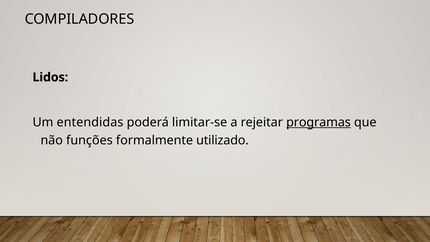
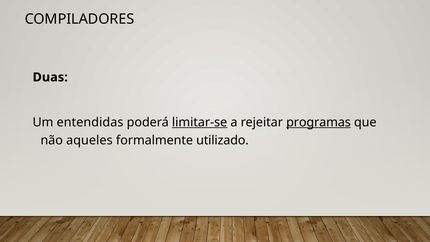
Lidos: Lidos -> Duas
limitar-se underline: none -> present
funções: funções -> aqueles
